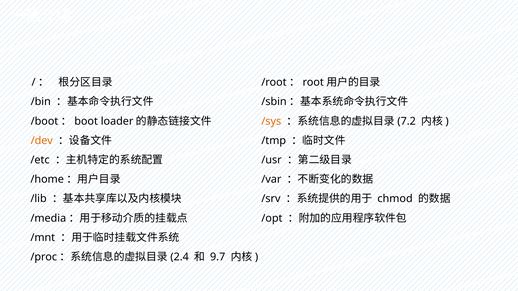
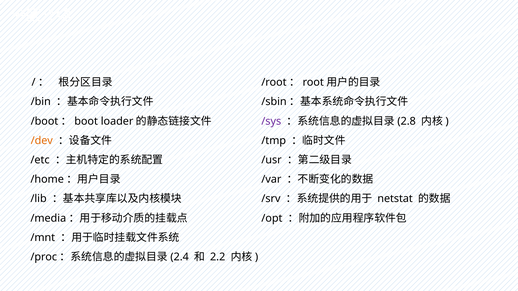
/sys colour: orange -> purple
7.2: 7.2 -> 2.8
chmod: chmod -> netstat
9.7: 9.7 -> 2.2
